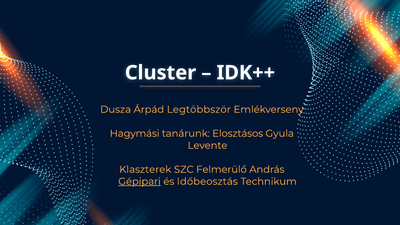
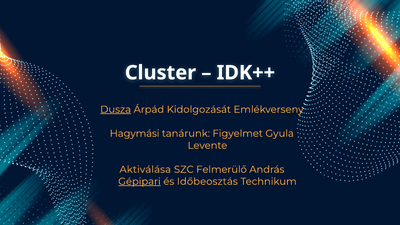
Dusza underline: none -> present
Legtöbbször: Legtöbbször -> Kidolgozását
Elosztásos: Elosztásos -> Figyelmet
Klaszterek: Klaszterek -> Aktiválása
